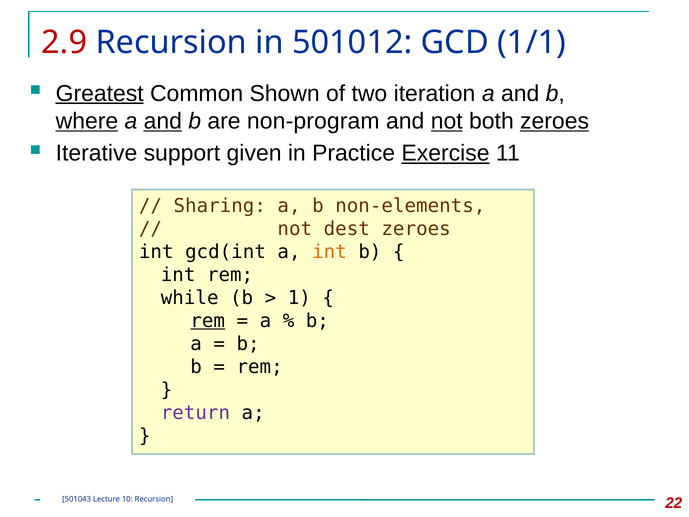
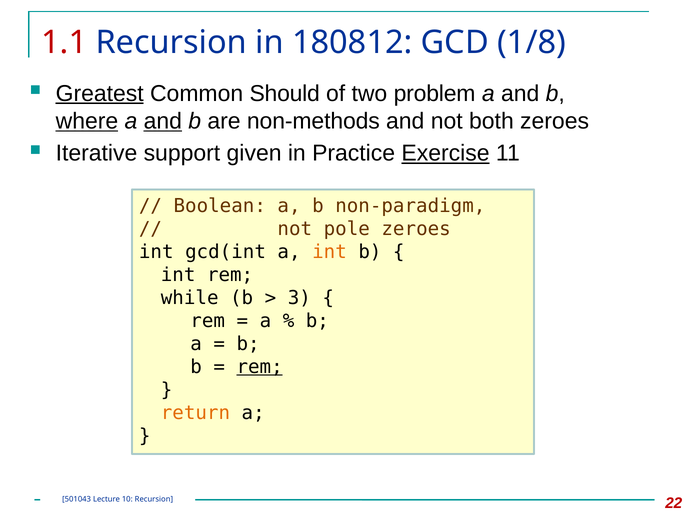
2.9: 2.9 -> 1.1
501012: 501012 -> 180812
1/1: 1/1 -> 1/8
Shown: Shown -> Should
iteration: iteration -> problem
non-program: non-program -> non-methods
not at (447, 121) underline: present -> none
zeroes at (555, 121) underline: present -> none
Sharing: Sharing -> Boolean
non-elements: non-elements -> non-paradigm
dest: dest -> pole
1: 1 -> 3
rem at (208, 321) underline: present -> none
rem at (260, 367) underline: none -> present
return colour: purple -> orange
